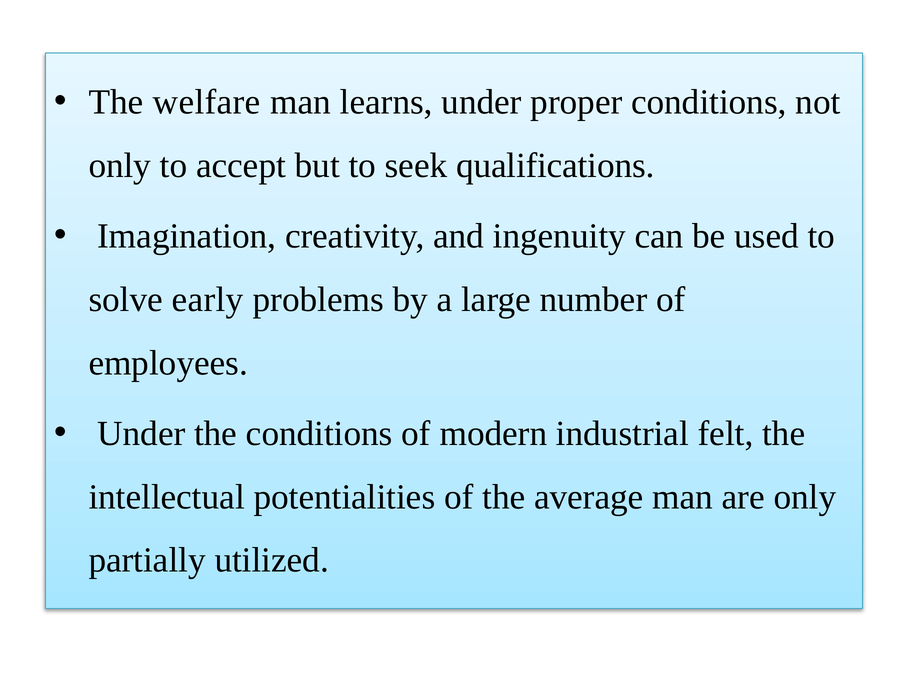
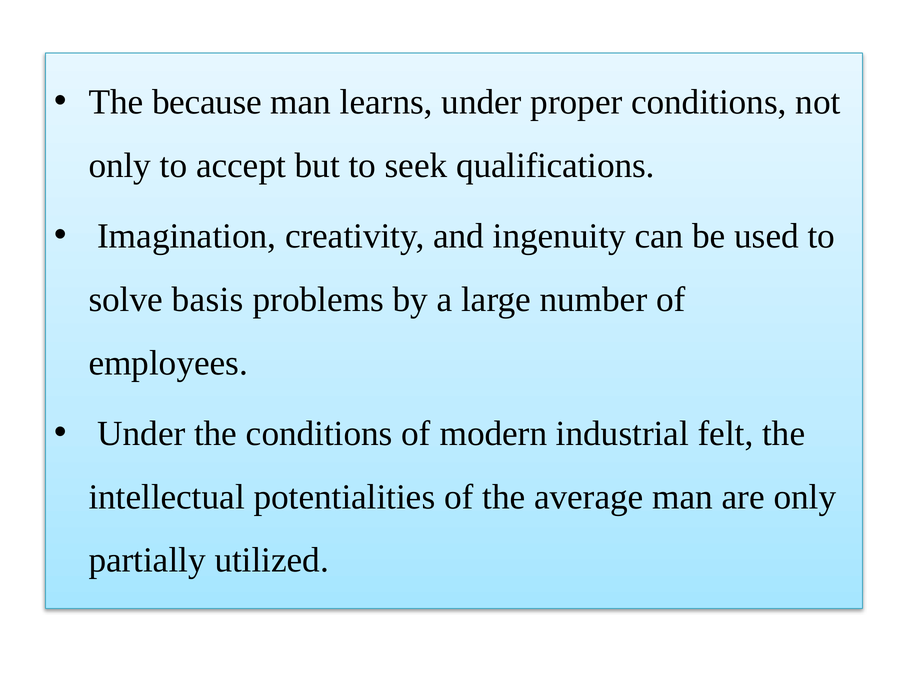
welfare: welfare -> because
early: early -> basis
